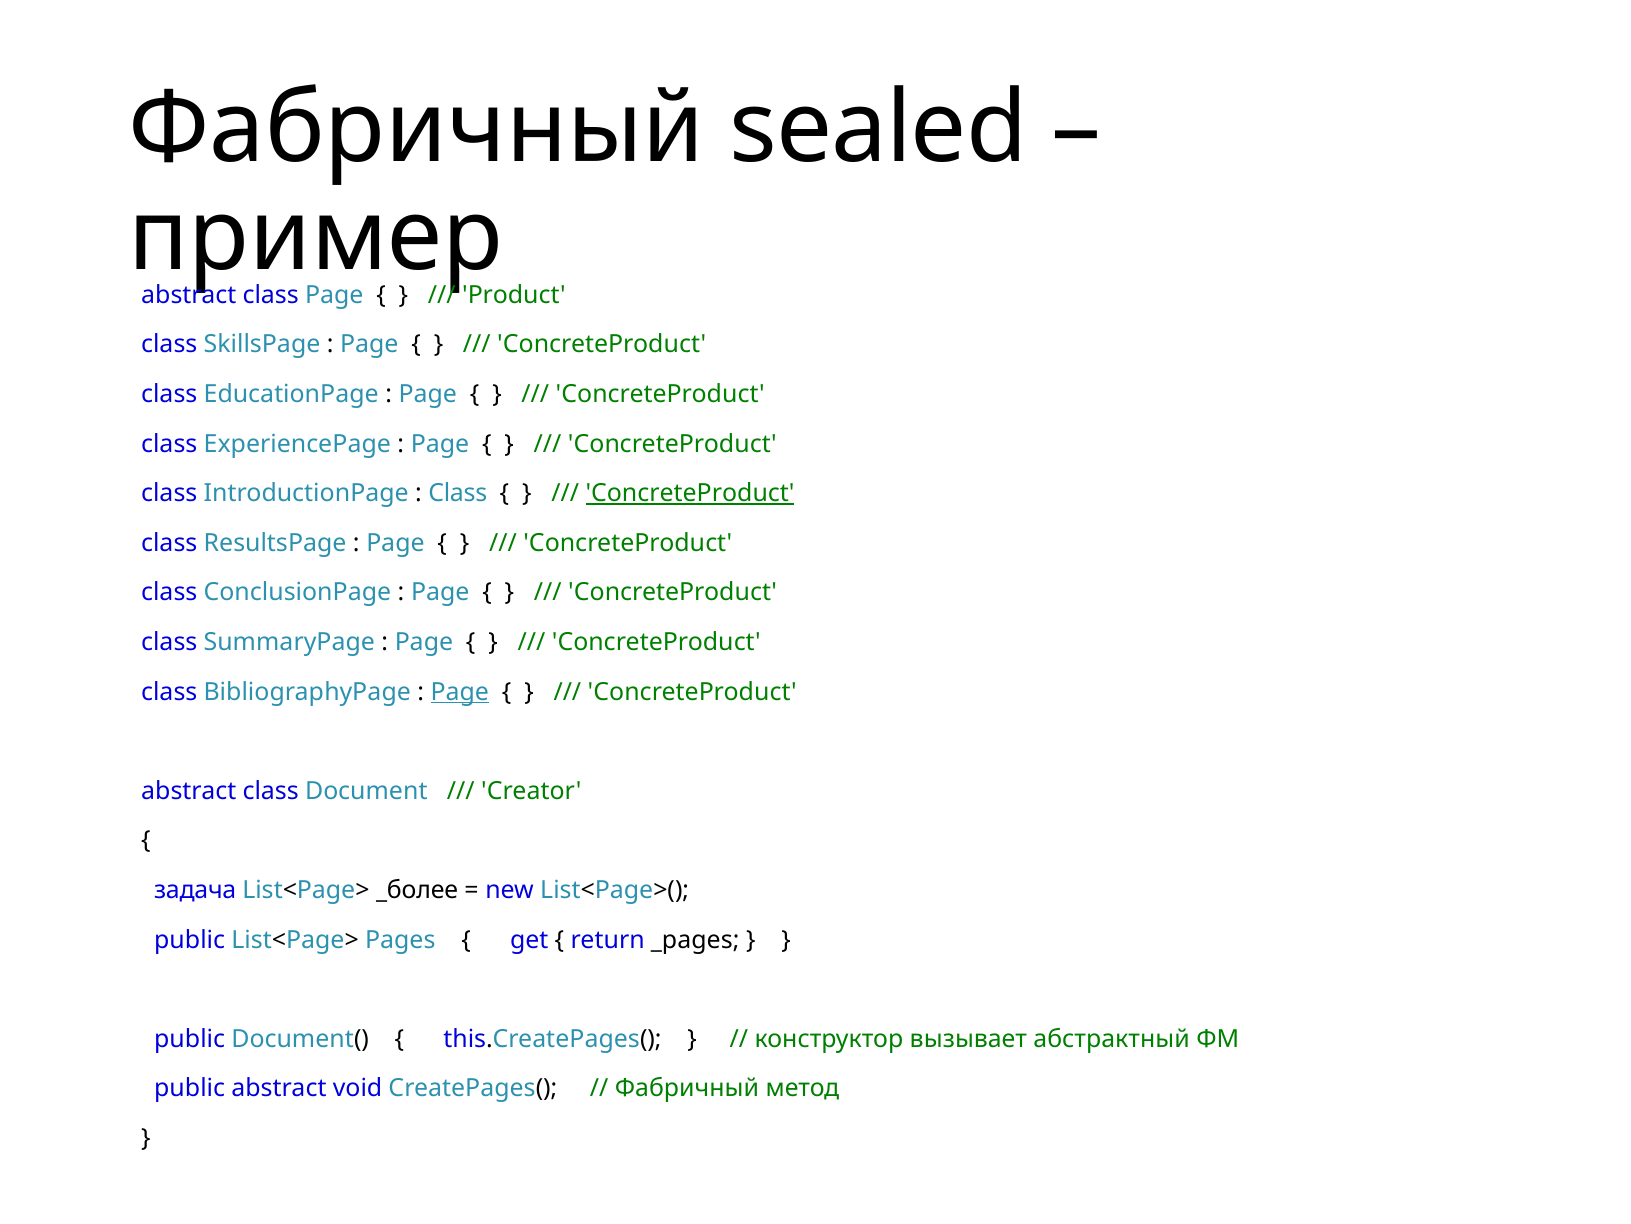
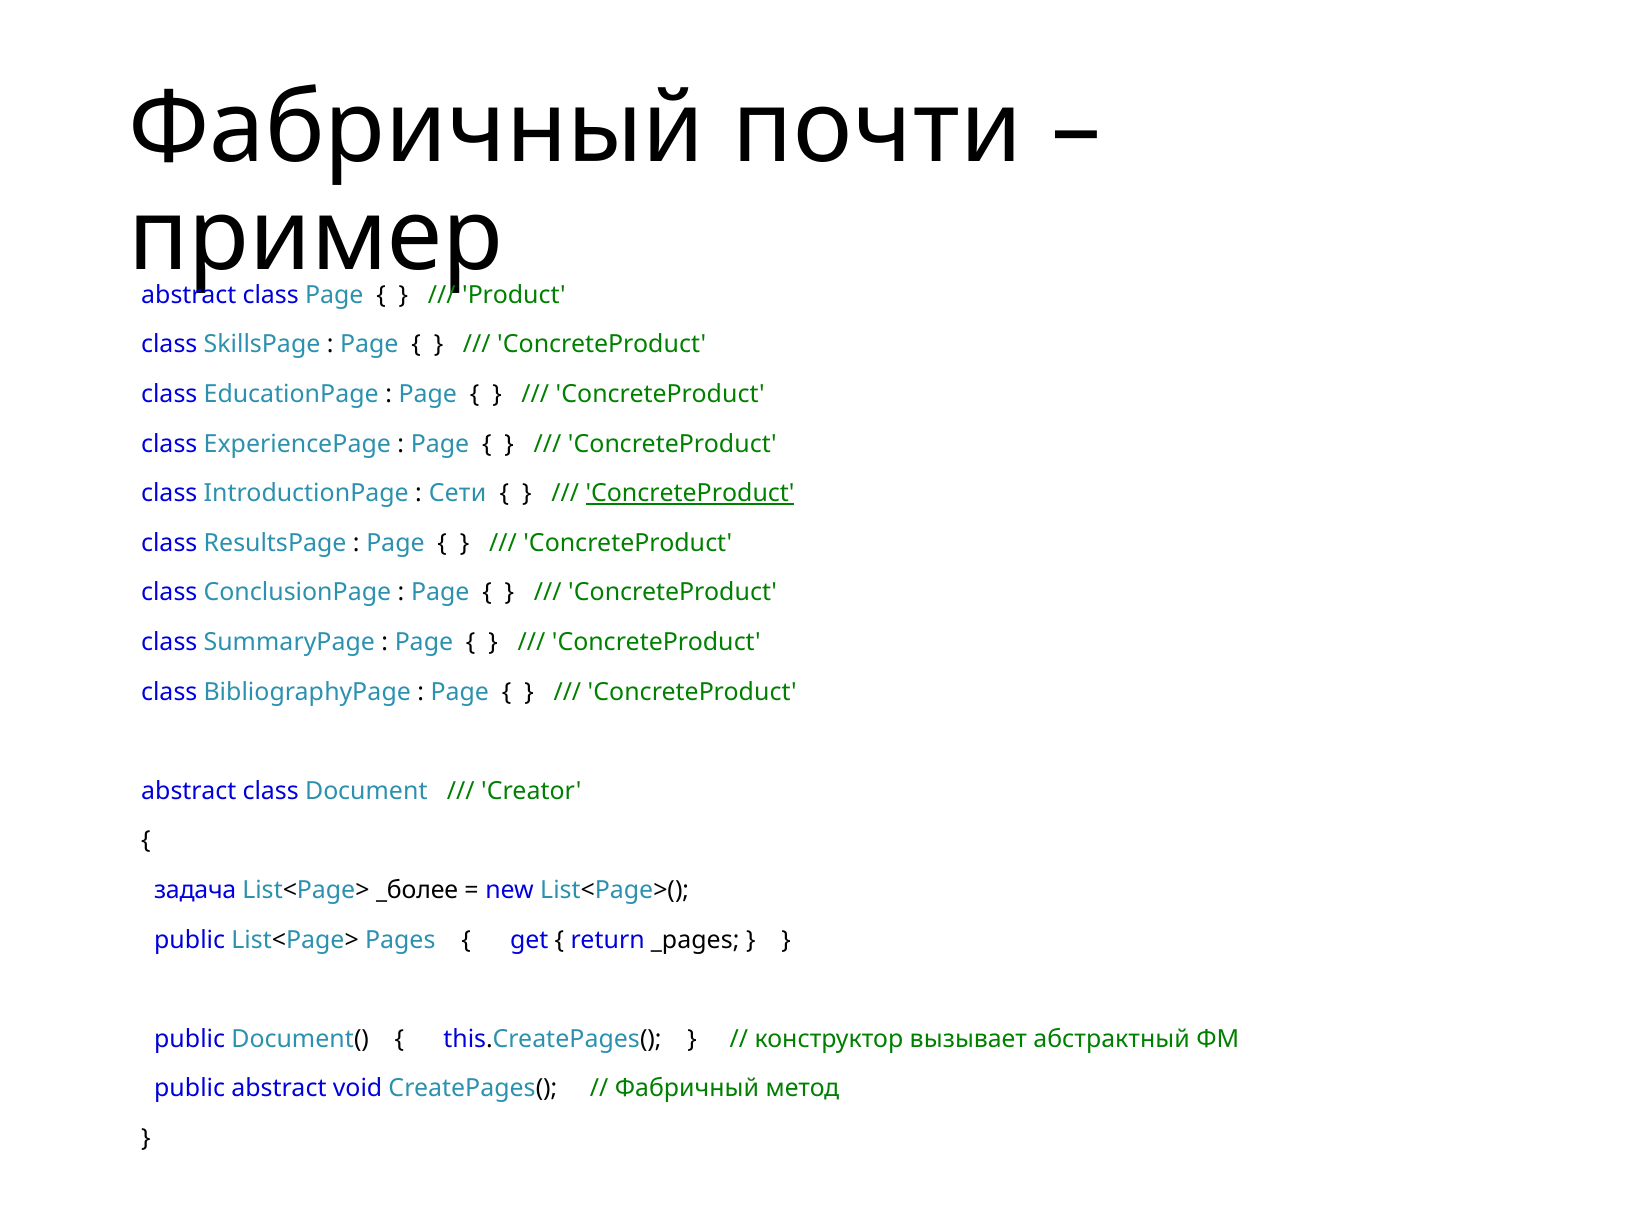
sealed: sealed -> почти
Class at (458, 493): Class -> Сети
Page at (460, 691) underline: present -> none
